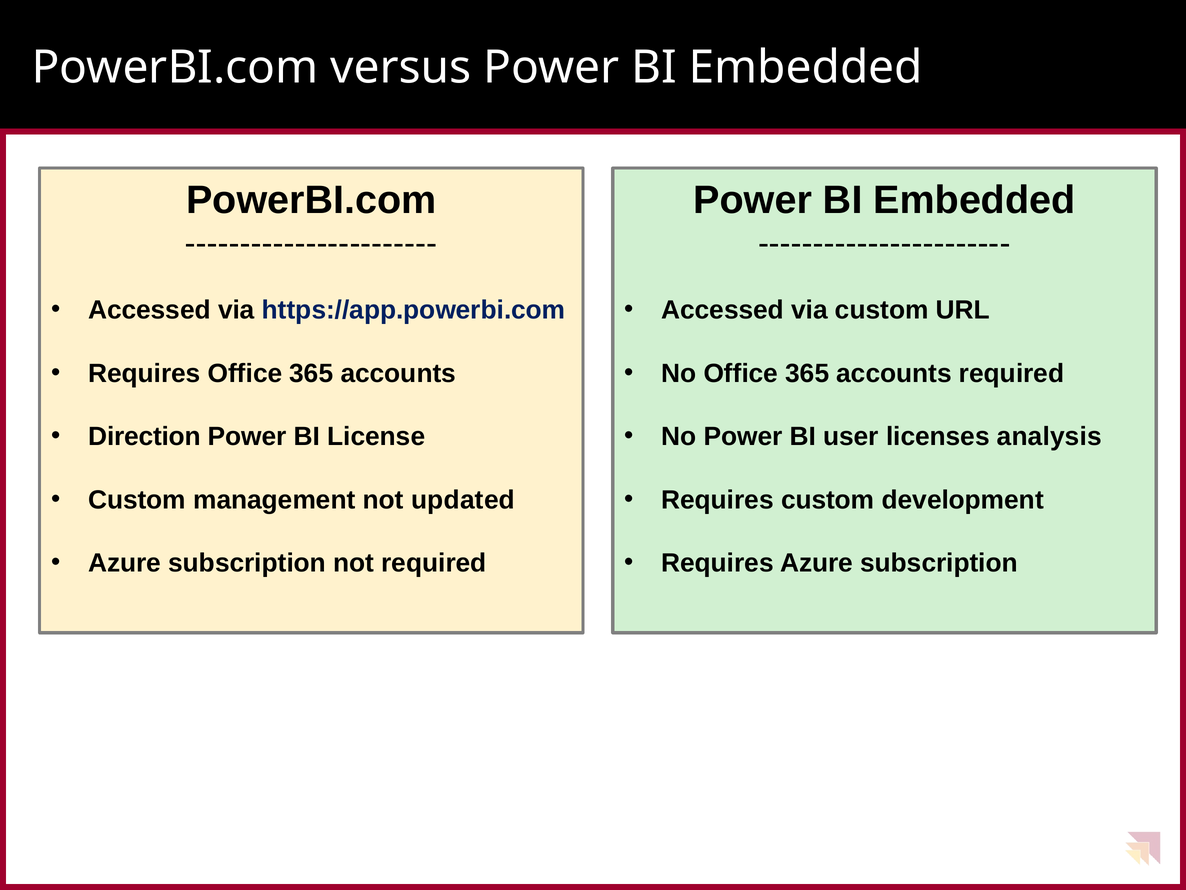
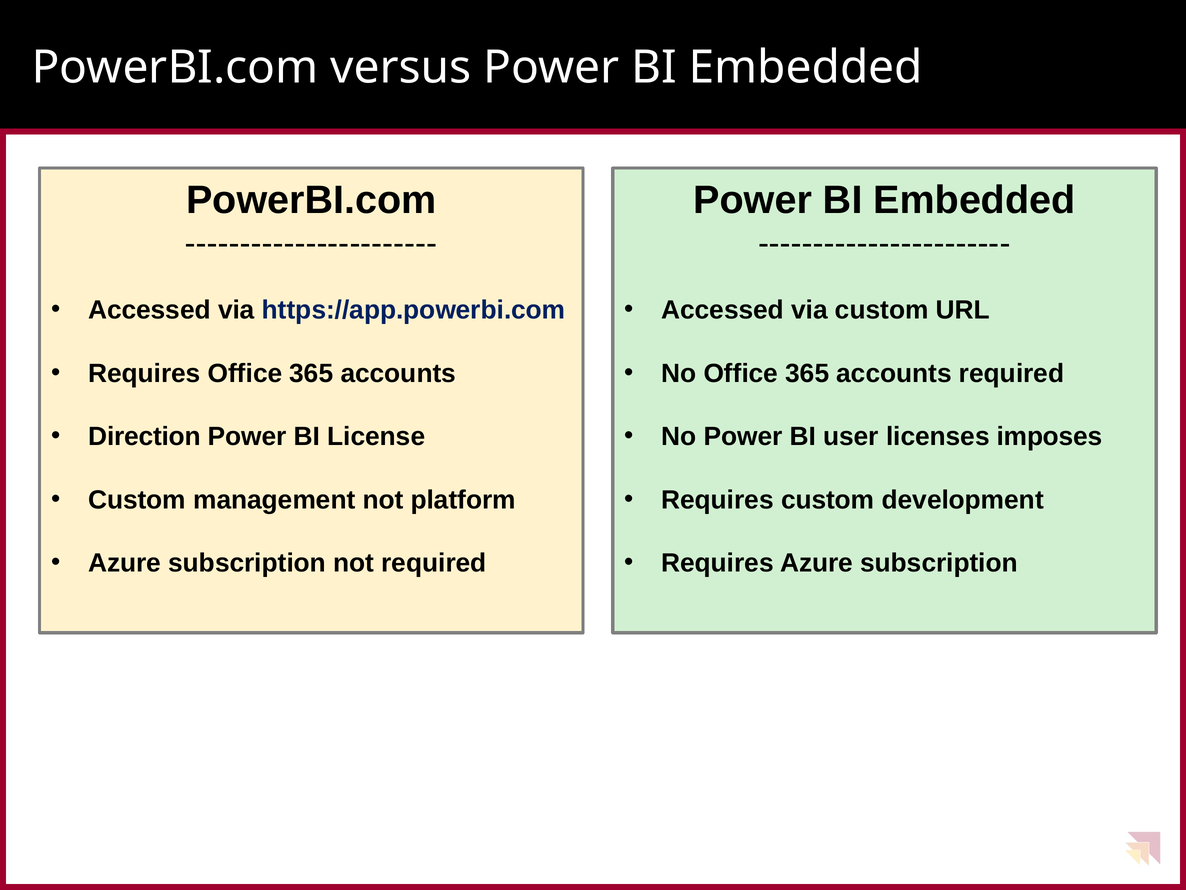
analysis: analysis -> imposes
updated: updated -> platform
